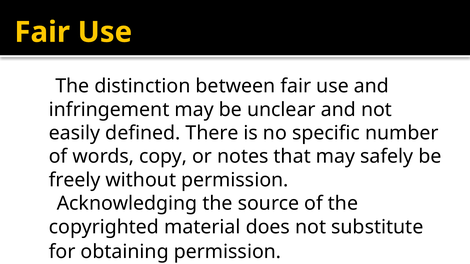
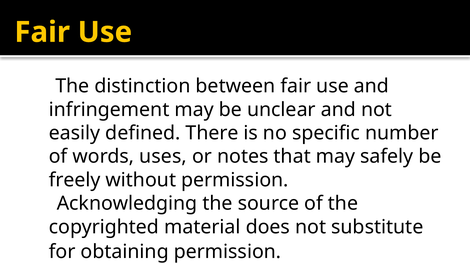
copy: copy -> uses
